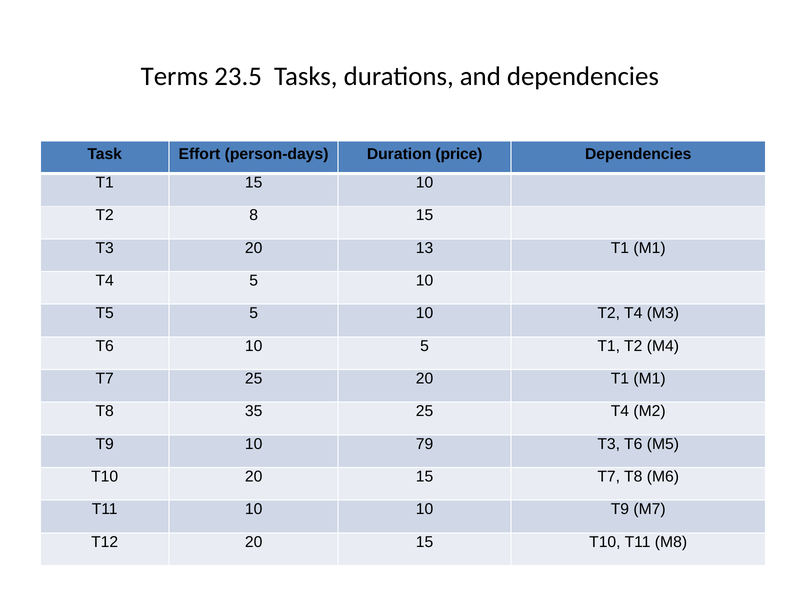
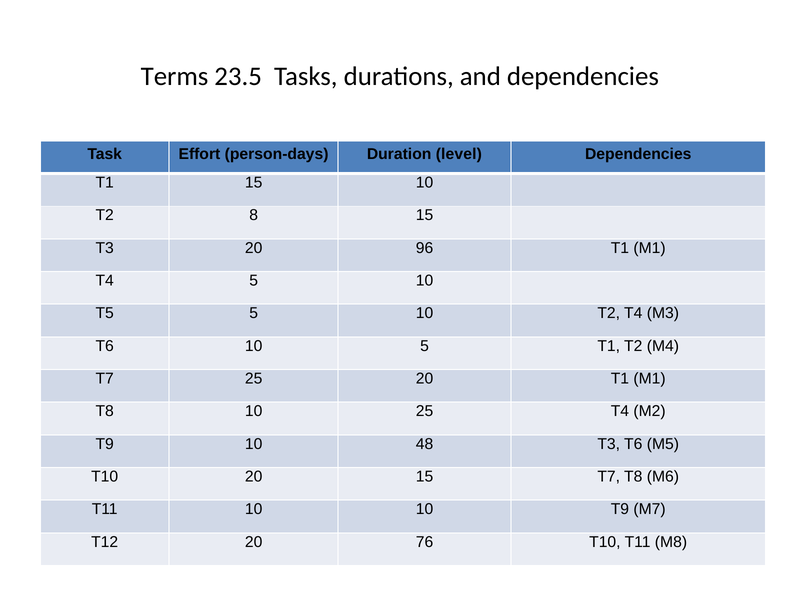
price: price -> level
13: 13 -> 96
T8 35: 35 -> 10
79: 79 -> 48
T12 20 15: 15 -> 76
